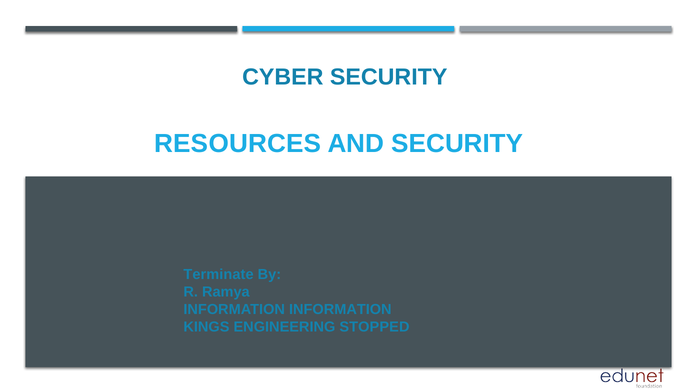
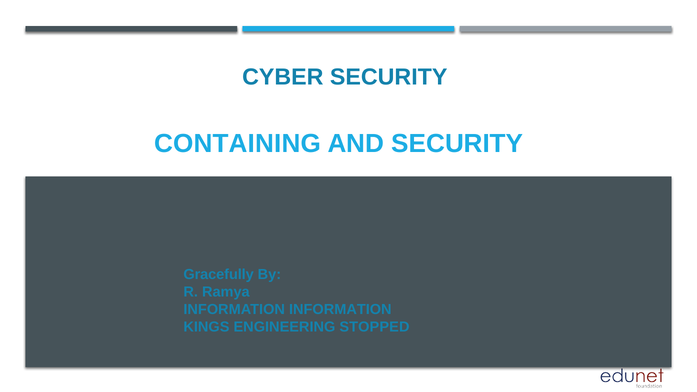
RESOURCES: RESOURCES -> CONTAINING
Terminate: Terminate -> Gracefully
